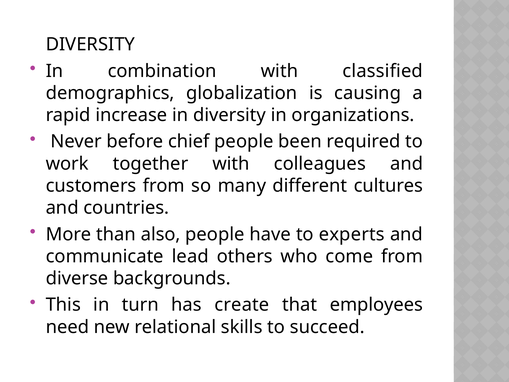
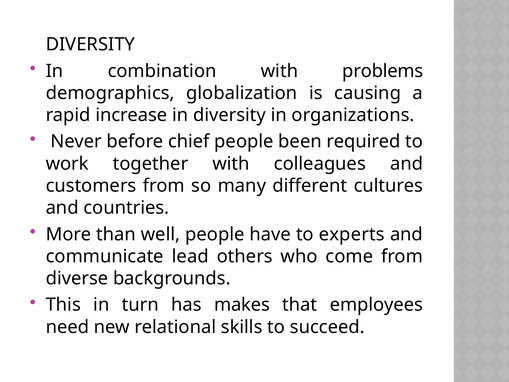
classified: classified -> problems
also: also -> well
create: create -> makes
